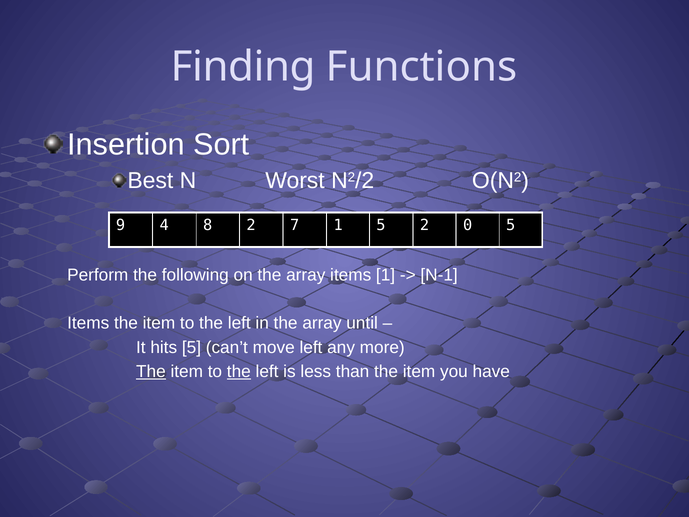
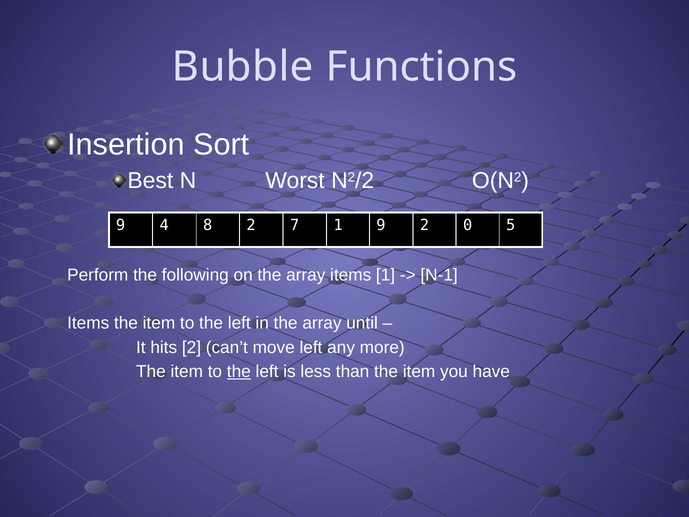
Finding: Finding -> Bubble
1 5: 5 -> 9
hits 5: 5 -> 2
The at (151, 371) underline: present -> none
